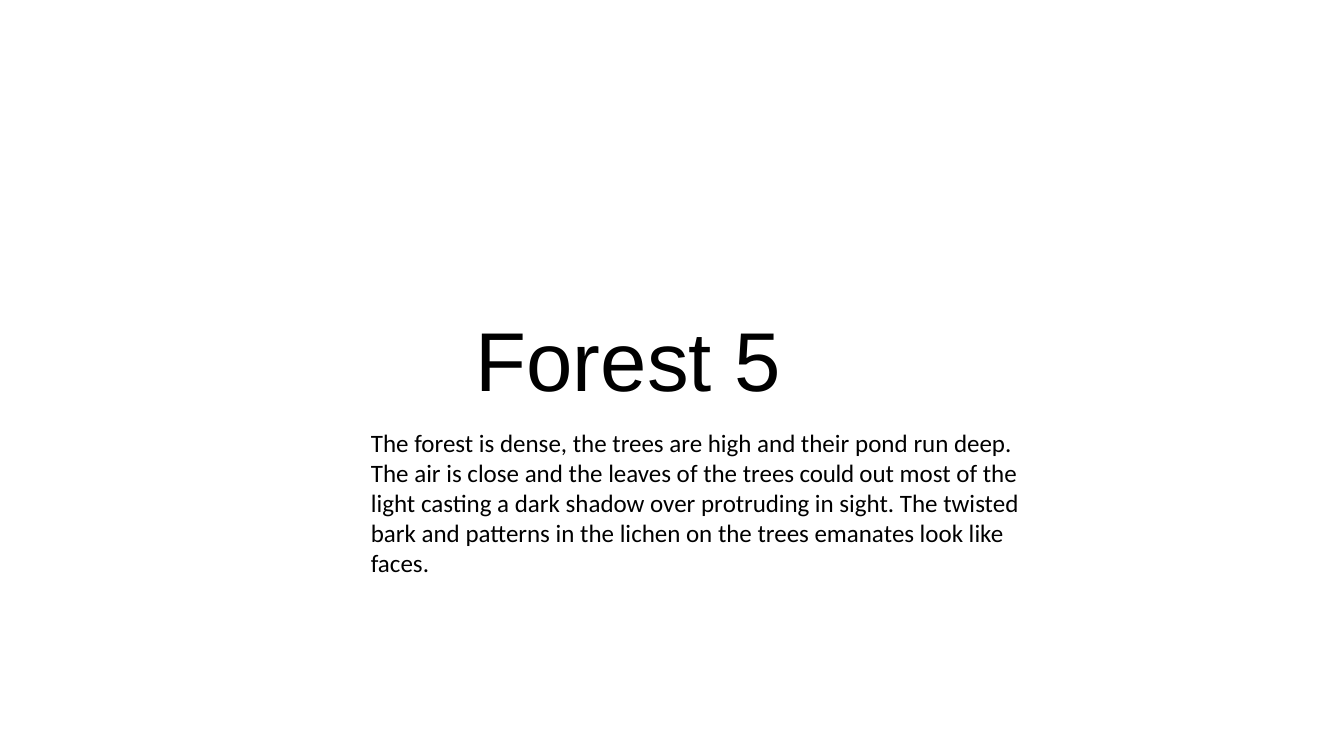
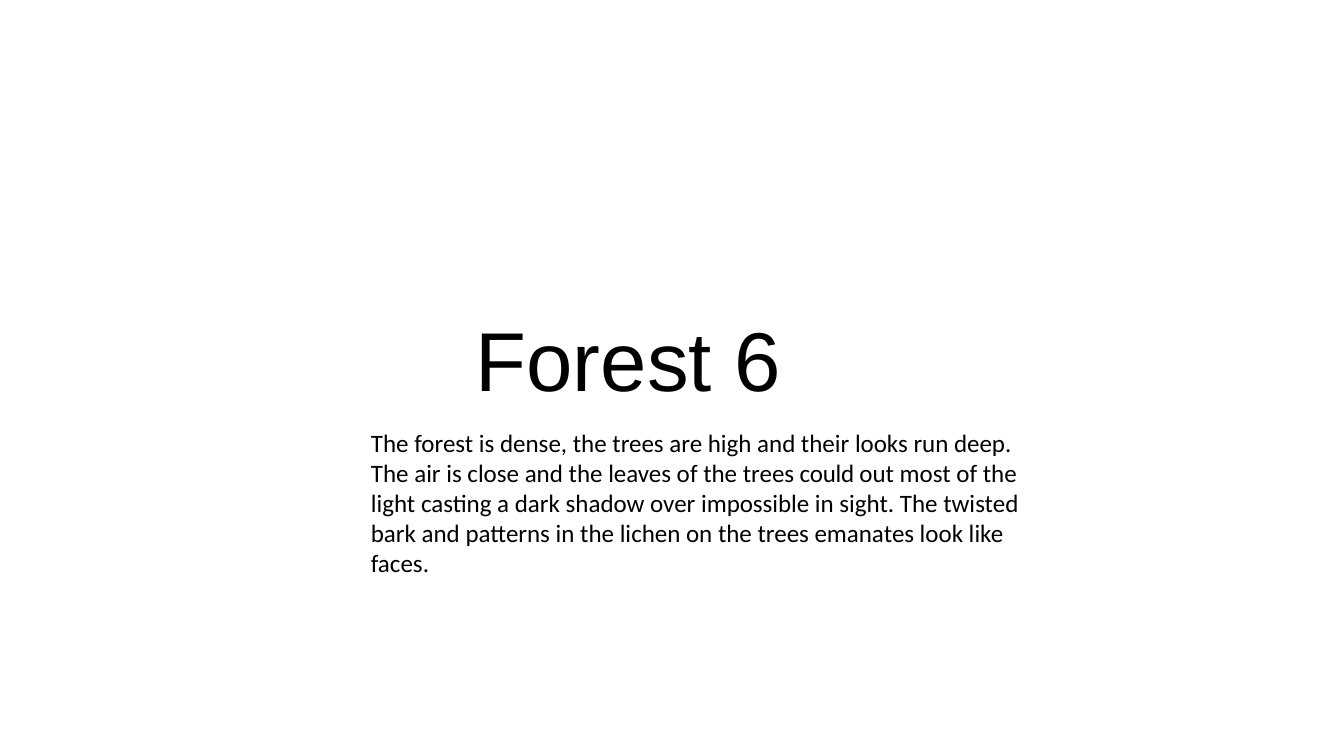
5: 5 -> 6
pond: pond -> looks
protruding: protruding -> impossible
